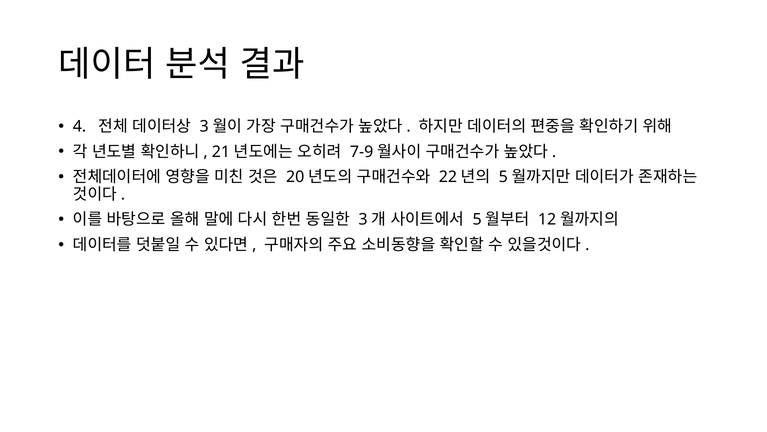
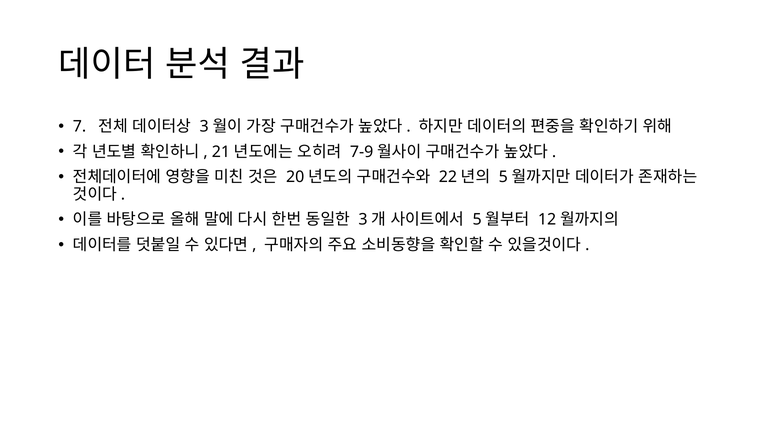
4: 4 -> 7
